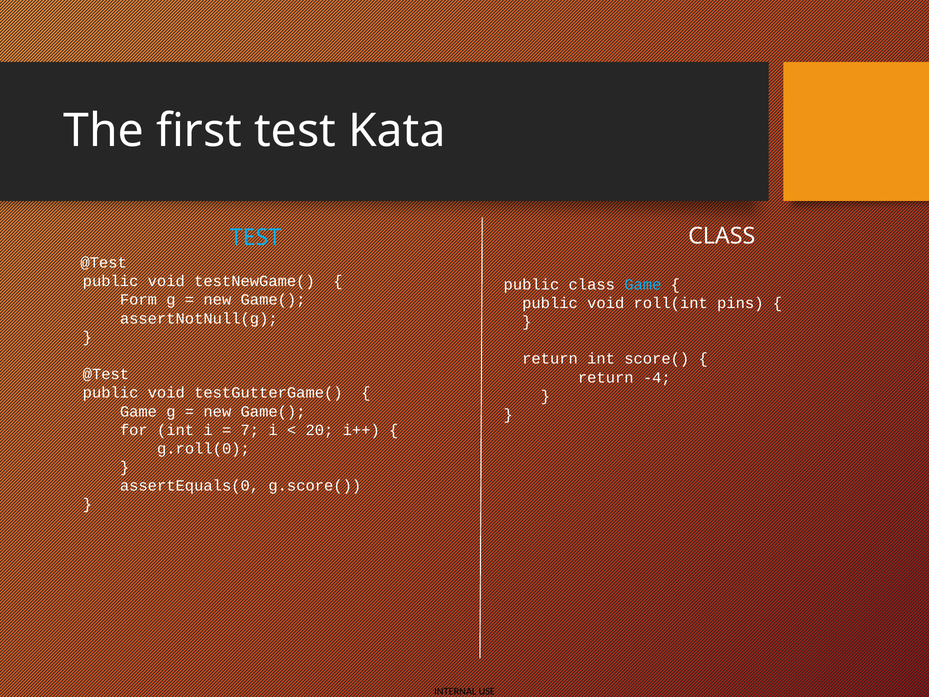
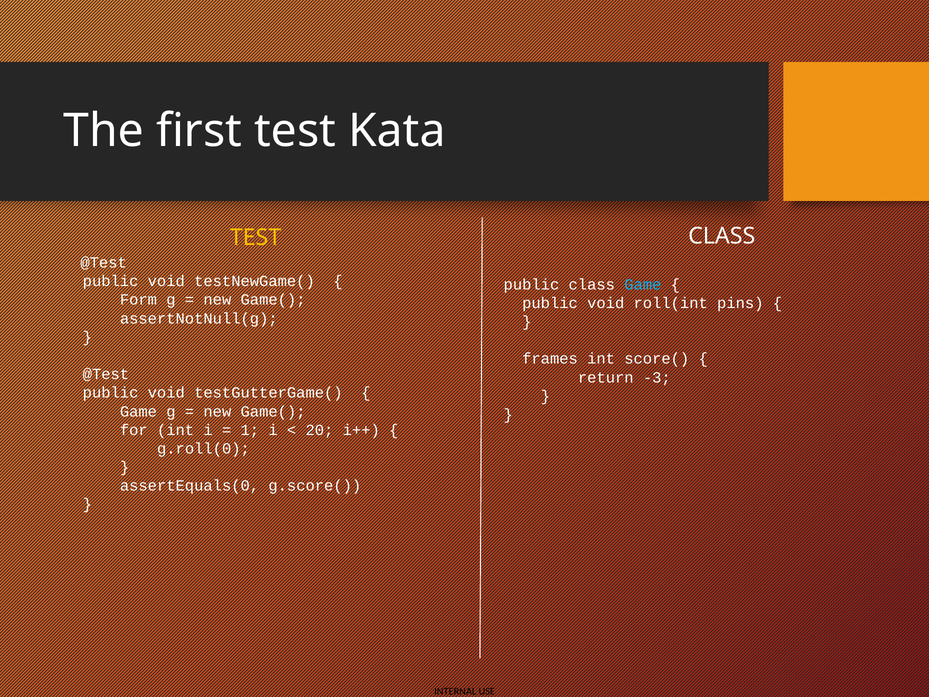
TEST at (256, 237) colour: light blue -> yellow
return at (550, 359): return -> frames
-4: -4 -> -3
7: 7 -> 1
